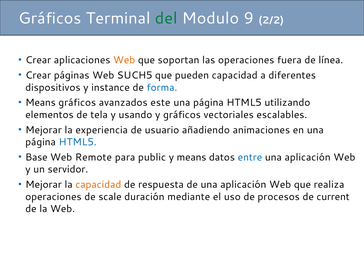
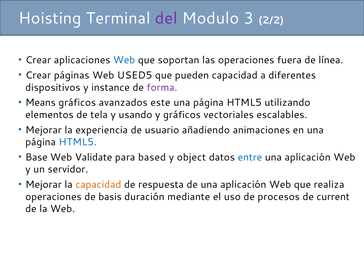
Gráficos at (50, 18): Gráficos -> Hoisting
del colour: green -> purple
9: 9 -> 3
Web at (124, 60) colour: orange -> blue
SUCH5: SUCH5 -> USED5
forma colour: blue -> purple
Remote: Remote -> Validate
public: public -> based
y means: means -> object
scale: scale -> basis
